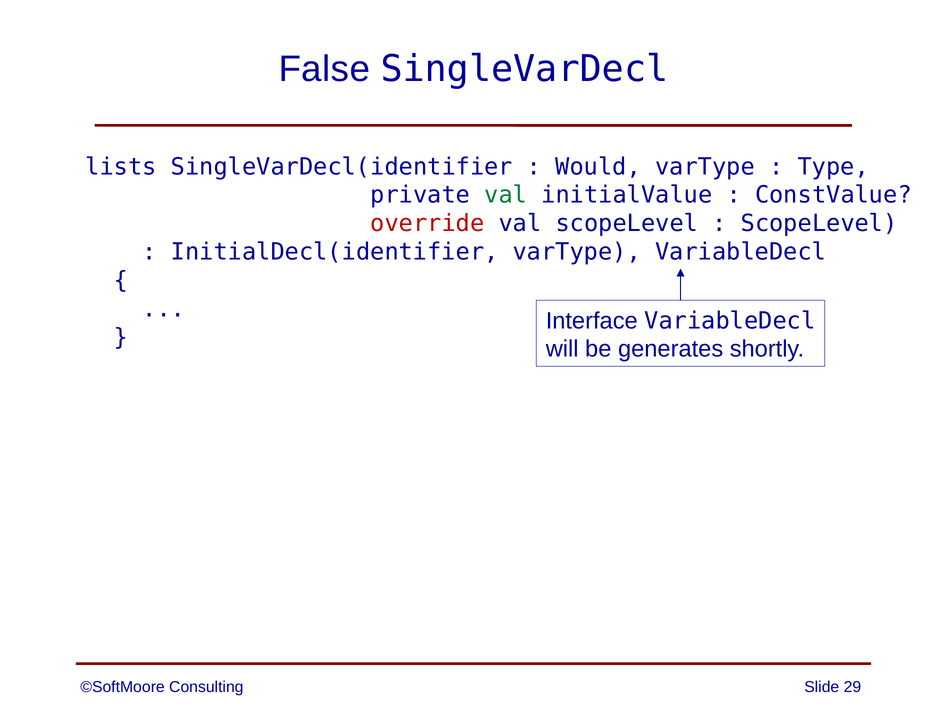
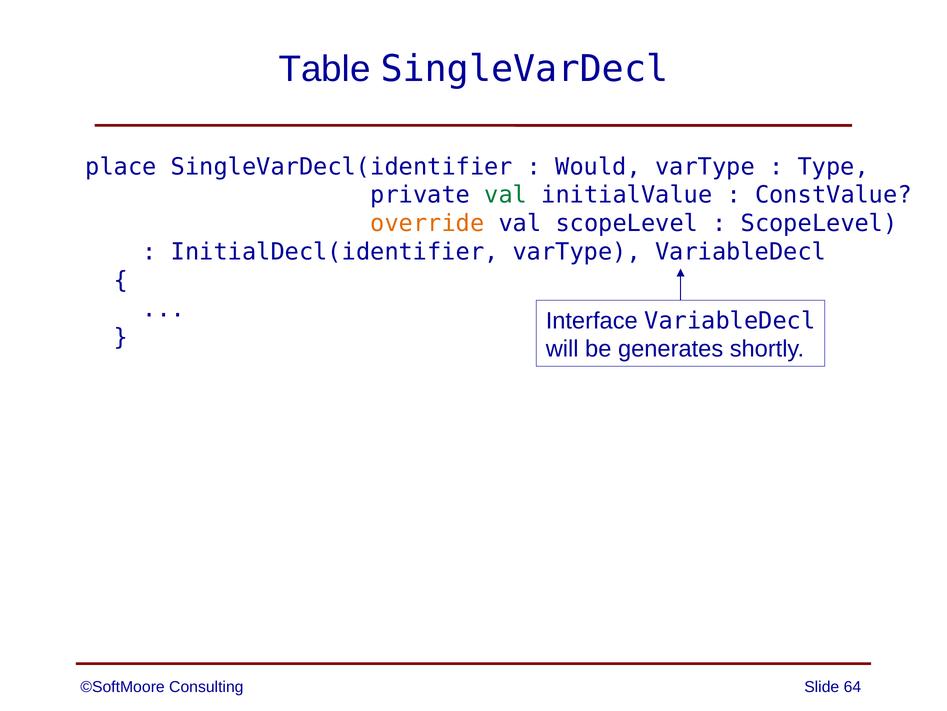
False: False -> Table
lists: lists -> place
override colour: red -> orange
29: 29 -> 64
